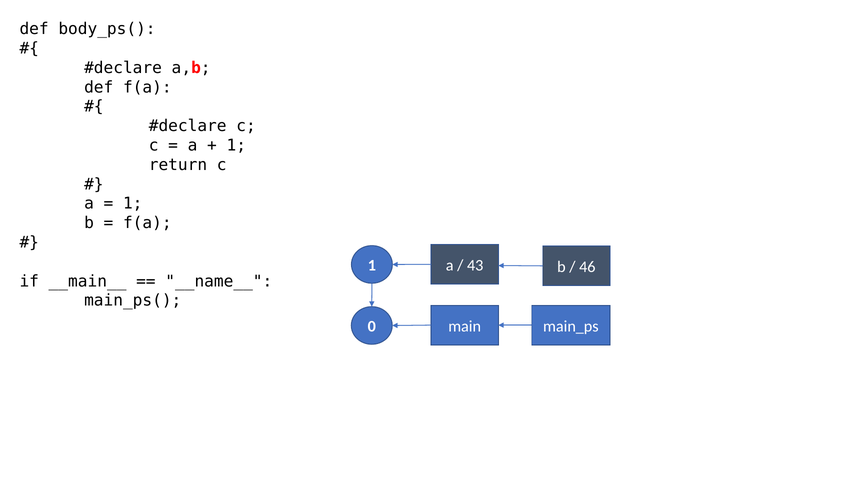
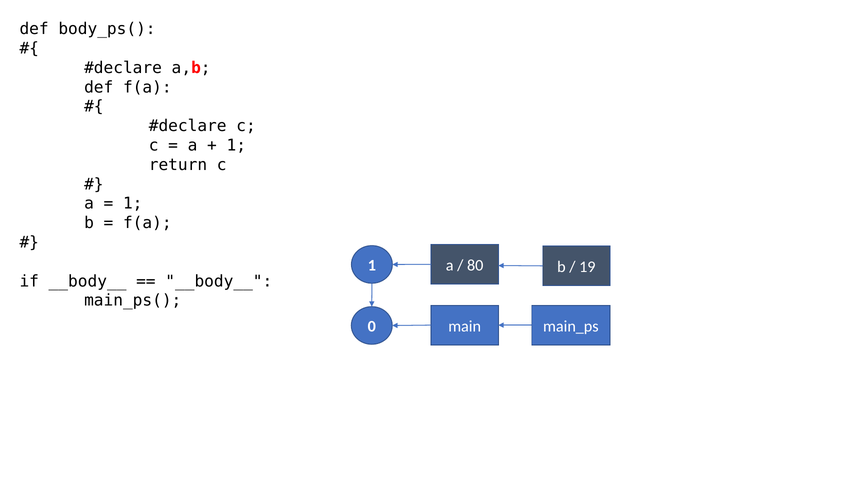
43: 43 -> 80
46: 46 -> 19
if __main__: __main__ -> __body__
__name__ at (219, 281): __name__ -> __body__
